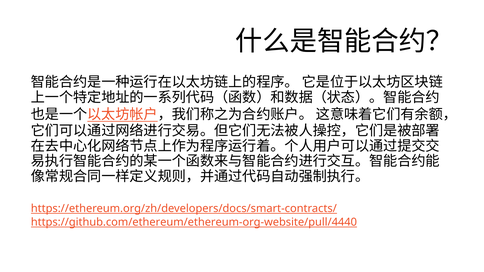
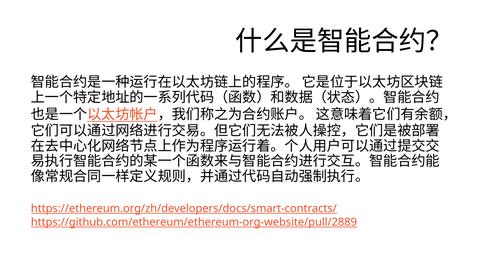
https://github.com/ethereum/ethereum-org-website/pull/4440: https://github.com/ethereum/ethereum-org-website/pull/4440 -> https://github.com/ethereum/ethereum-org-website/pull/2889
